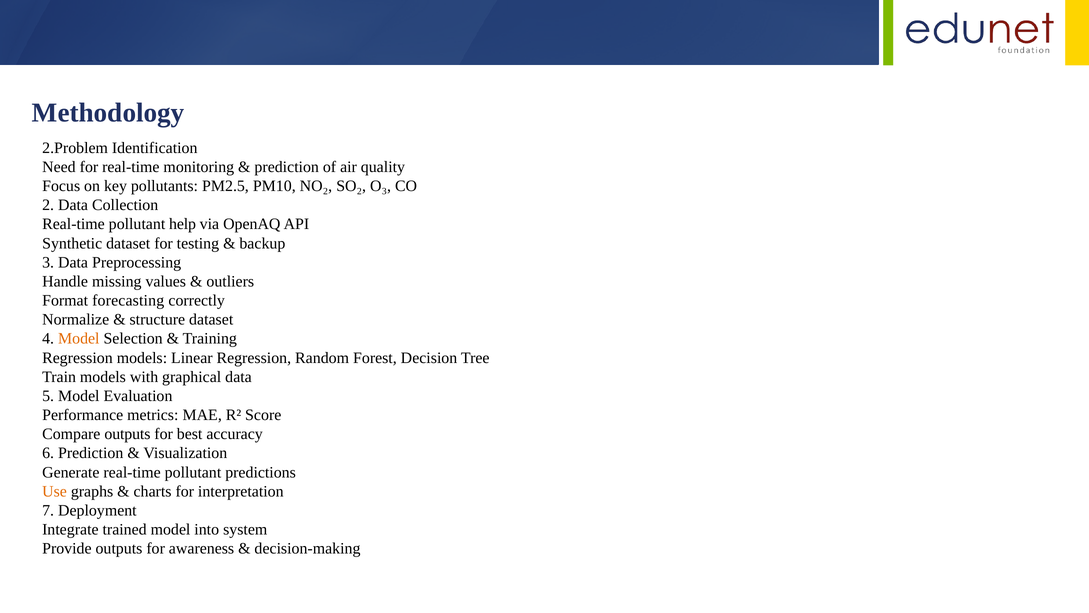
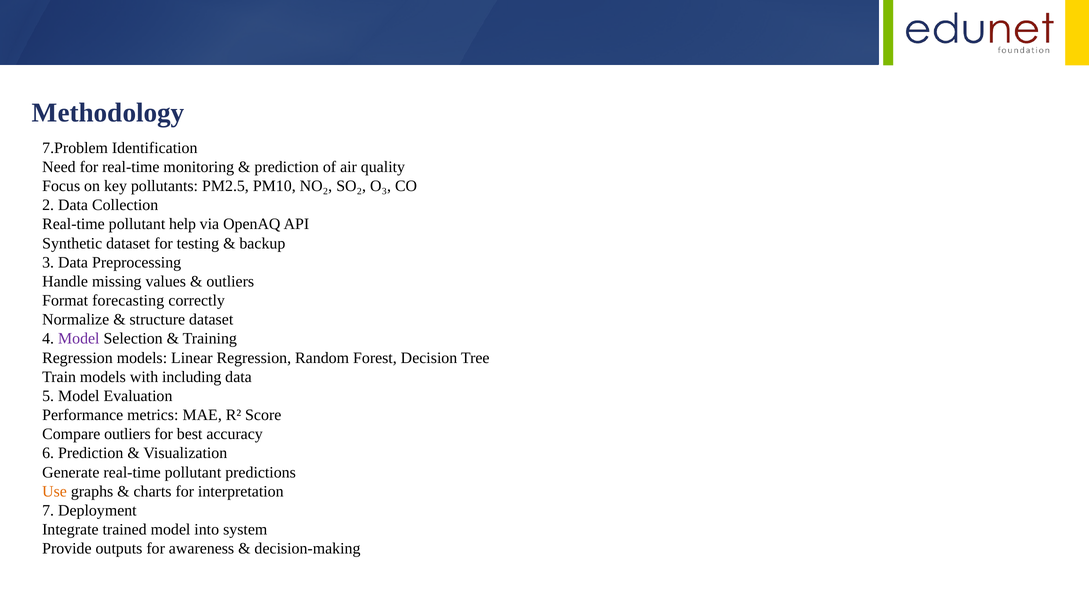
2.Problem: 2.Problem -> 7.Problem
Model at (79, 338) colour: orange -> purple
graphical: graphical -> including
Compare outputs: outputs -> outliers
